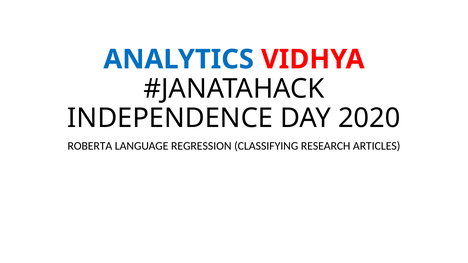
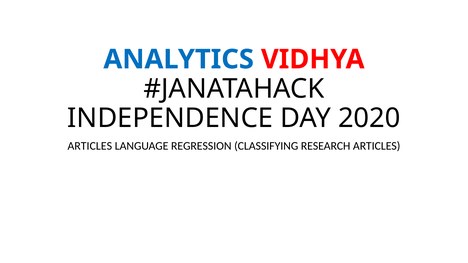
ROBERTA at (90, 146): ROBERTA -> ARTICLES
